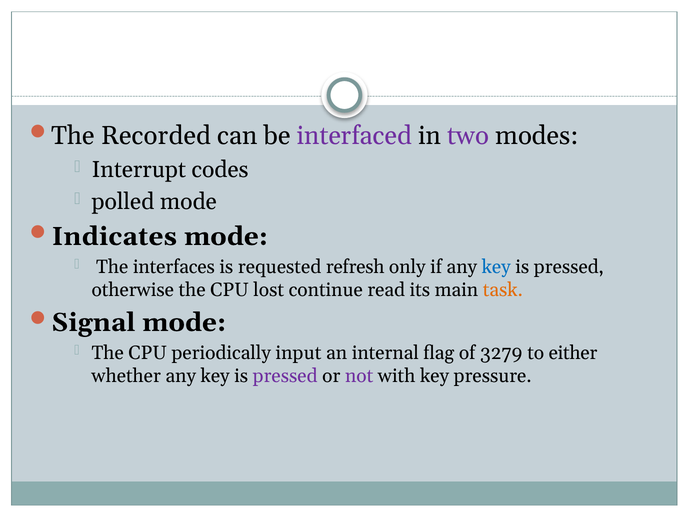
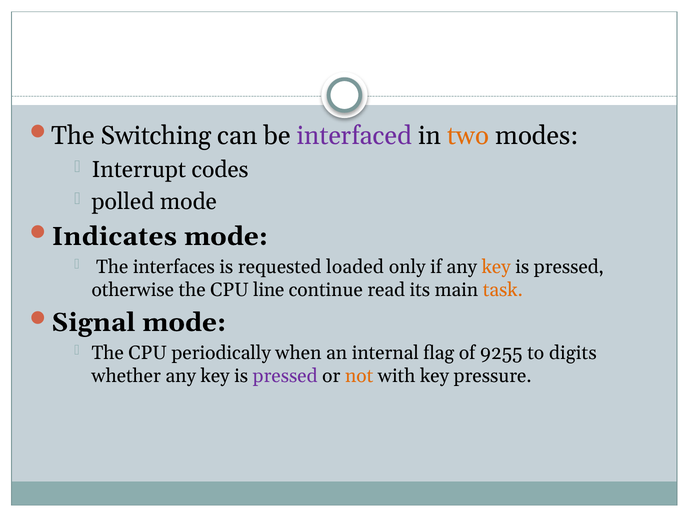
Recorded: Recorded -> Switching
two colour: purple -> orange
refresh: refresh -> loaded
key at (496, 267) colour: blue -> orange
lost: lost -> line
input: input -> when
3279: 3279 -> 9255
either: either -> digits
not colour: purple -> orange
